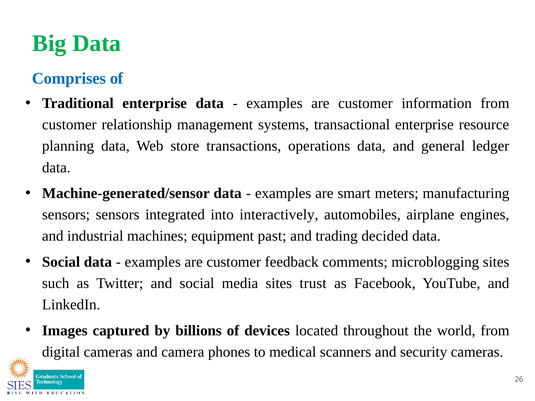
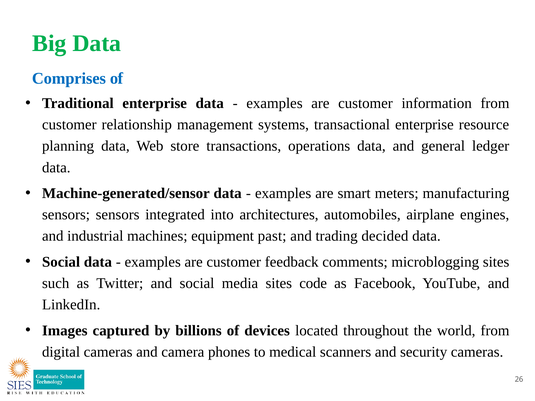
interactively: interactively -> architectures
trust: trust -> code
